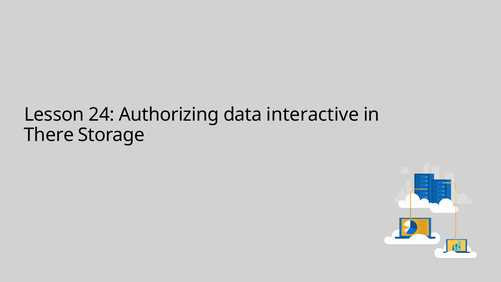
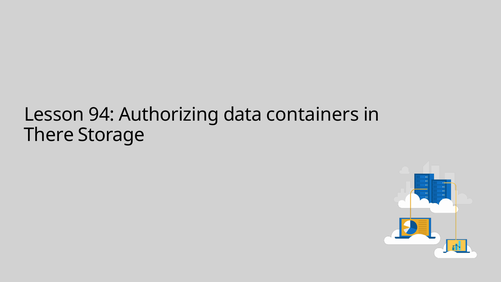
24: 24 -> 94
interactive: interactive -> containers
